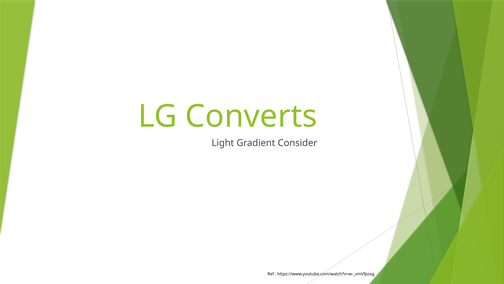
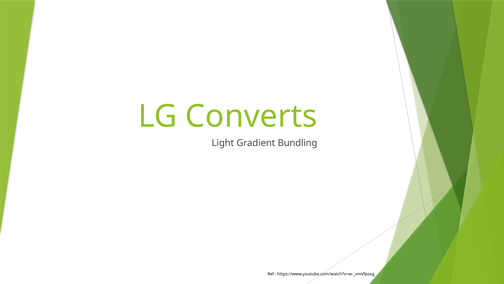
Consider: Consider -> Bundling
